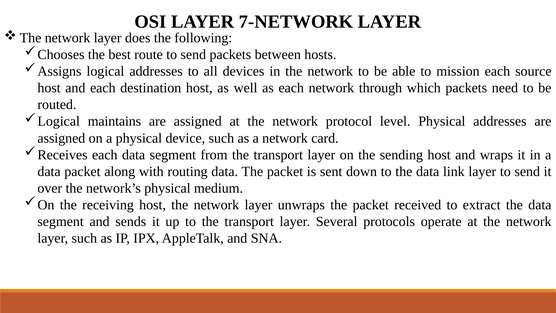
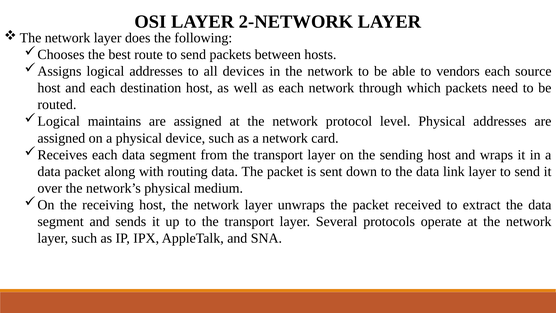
7-NETWORK: 7-NETWORK -> 2-NETWORK
mission: mission -> vendors
